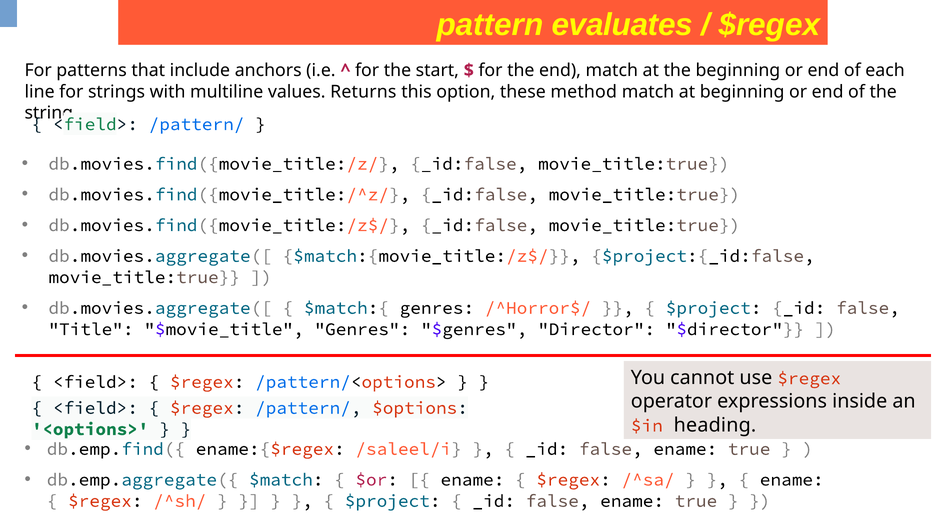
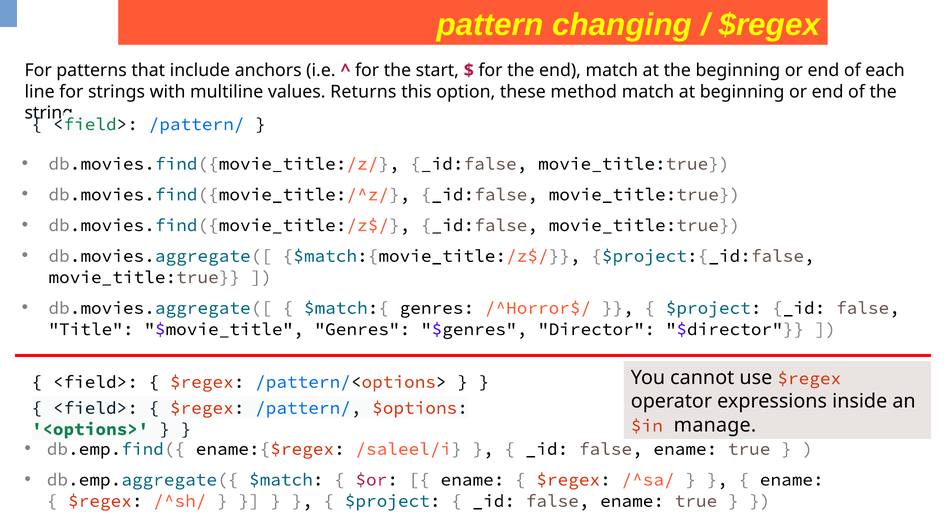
evaluates: evaluates -> changing
heading: heading -> manage
